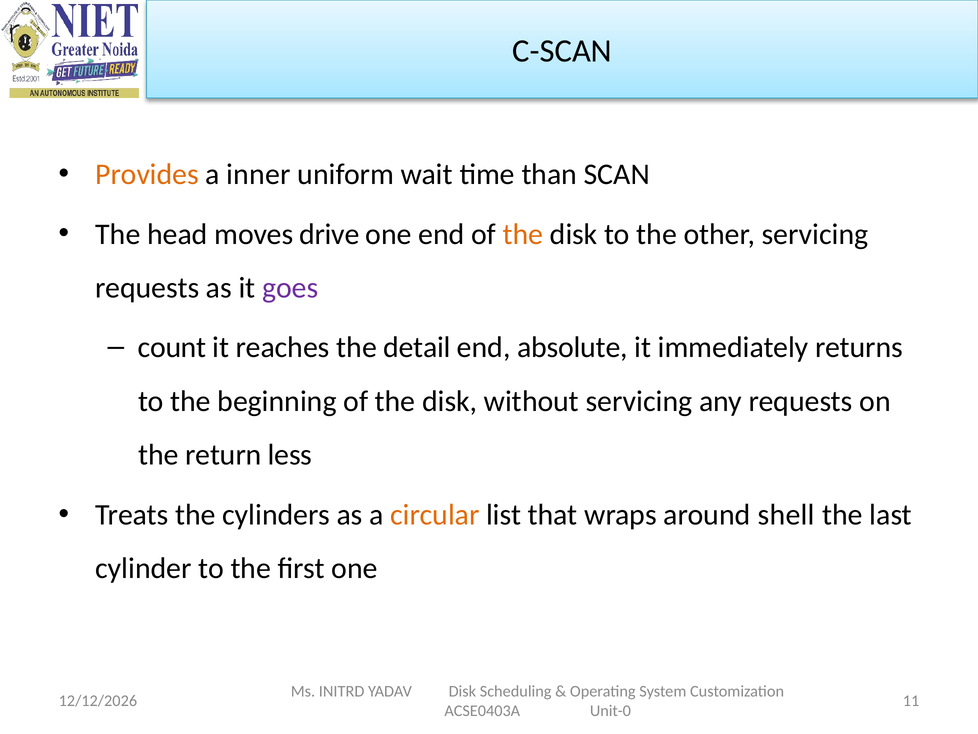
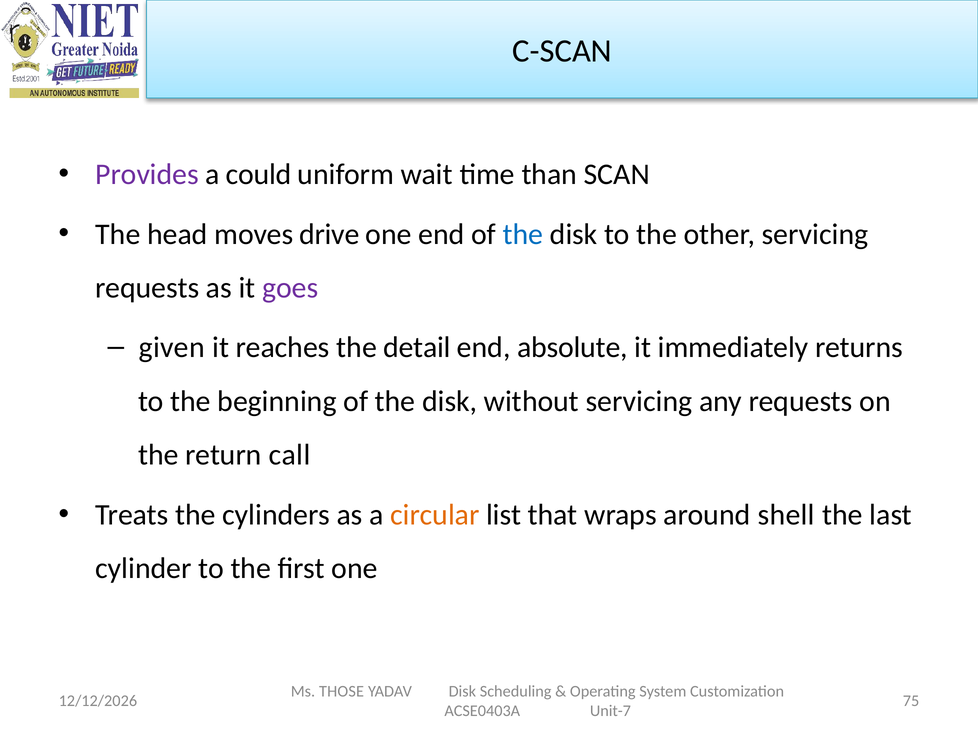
Provides colour: orange -> purple
inner: inner -> could
the at (523, 234) colour: orange -> blue
count: count -> given
less: less -> call
INITRD: INITRD -> THOSE
11: 11 -> 75
Unit-0: Unit-0 -> Unit-7
